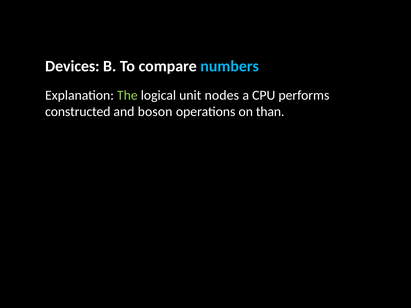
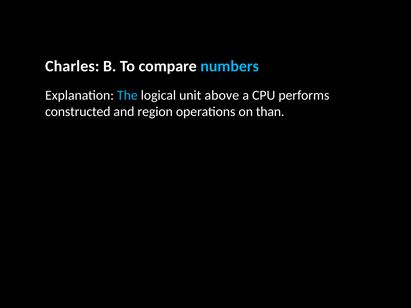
Devices: Devices -> Charles
The colour: light green -> light blue
nodes: nodes -> above
boson: boson -> region
